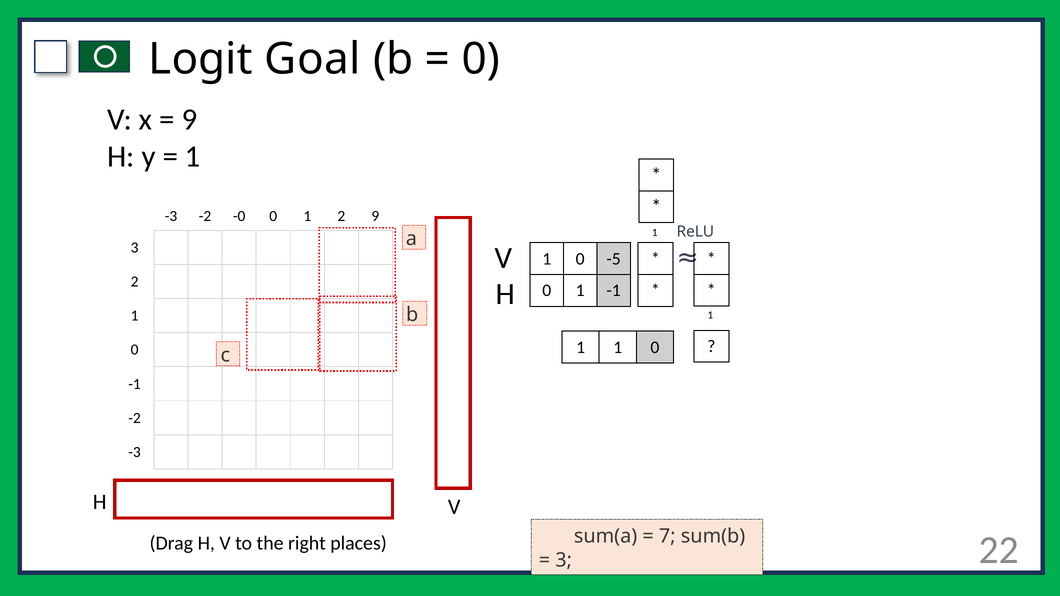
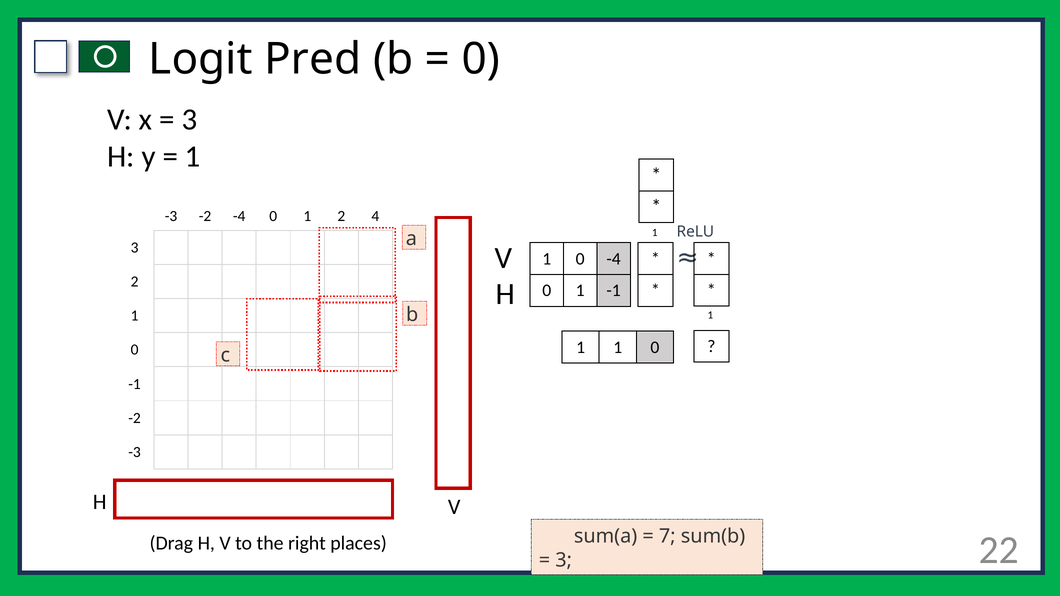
Goal: Goal -> Pred
9 at (189, 119): 9 -> 3
-2 -0: -0 -> -4
2 9: 9 -> 4
0 -5: -5 -> -4
